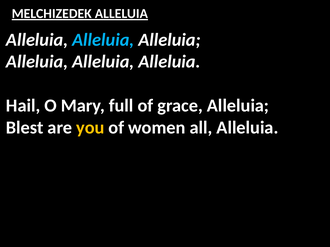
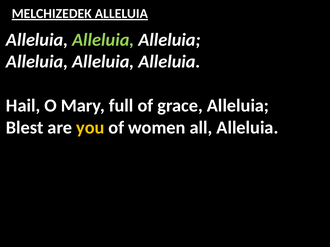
Alleluia at (103, 40) colour: light blue -> light green
